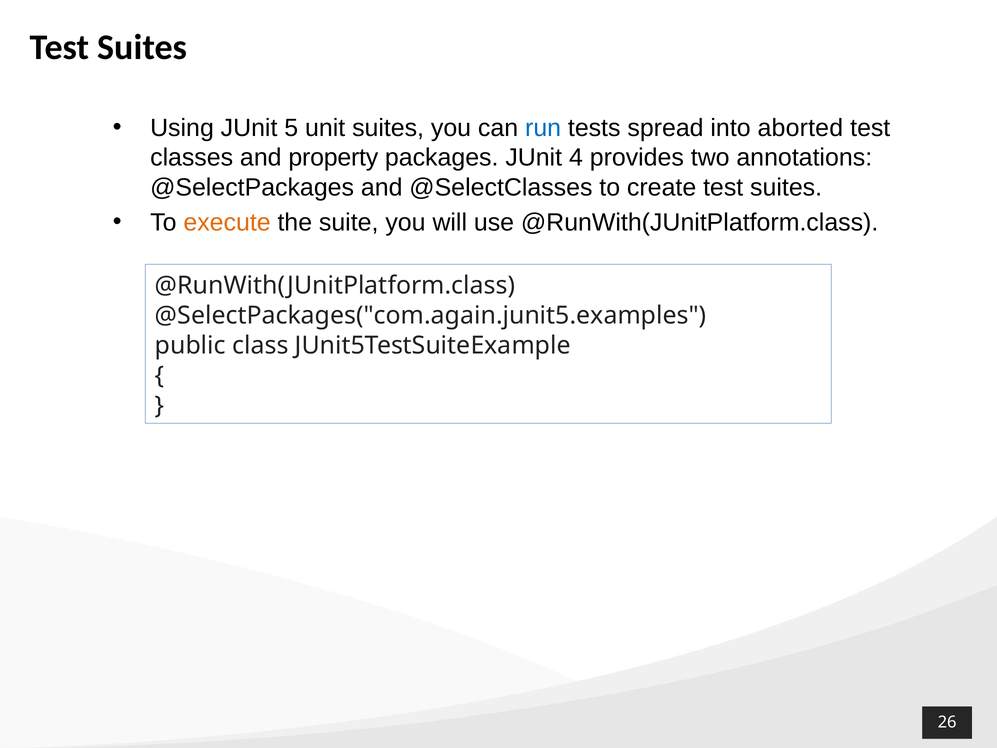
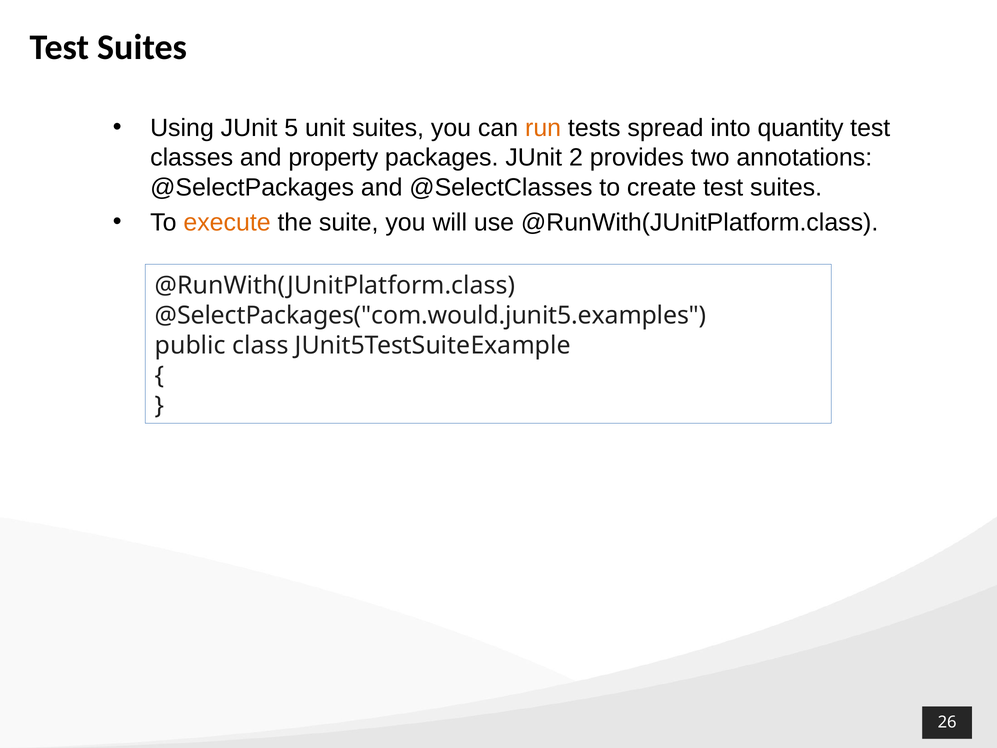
run colour: blue -> orange
aborted: aborted -> quantity
4: 4 -> 2
@SelectPackages("com.again.junit5.examples: @SelectPackages("com.again.junit5.examples -> @SelectPackages("com.would.junit5.examples
